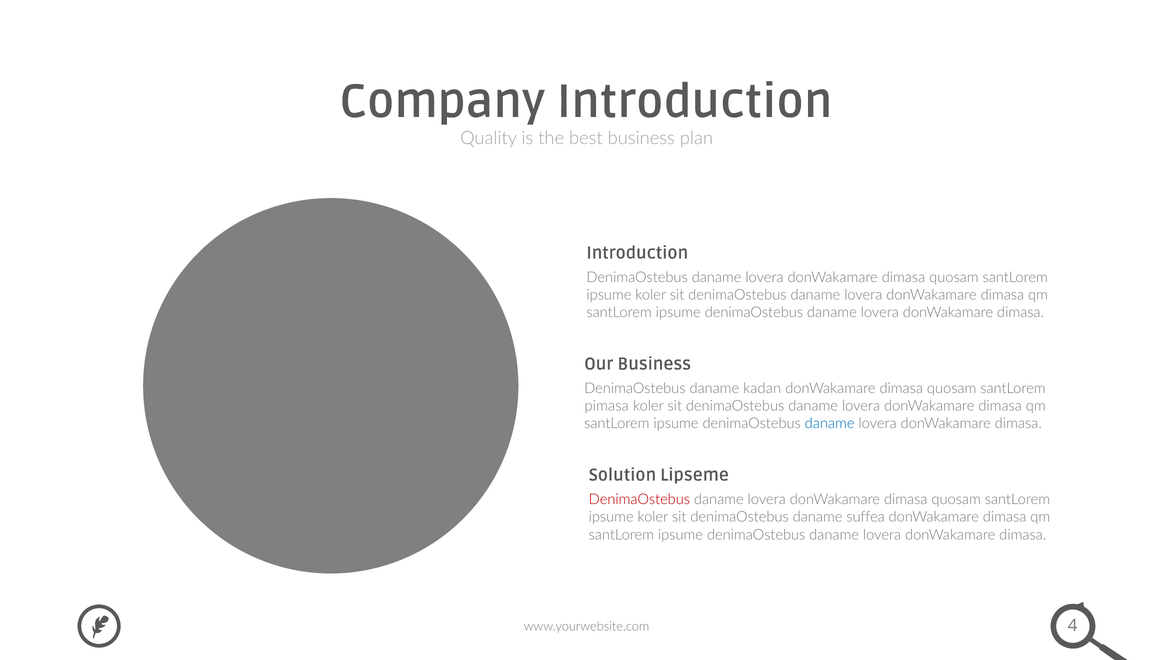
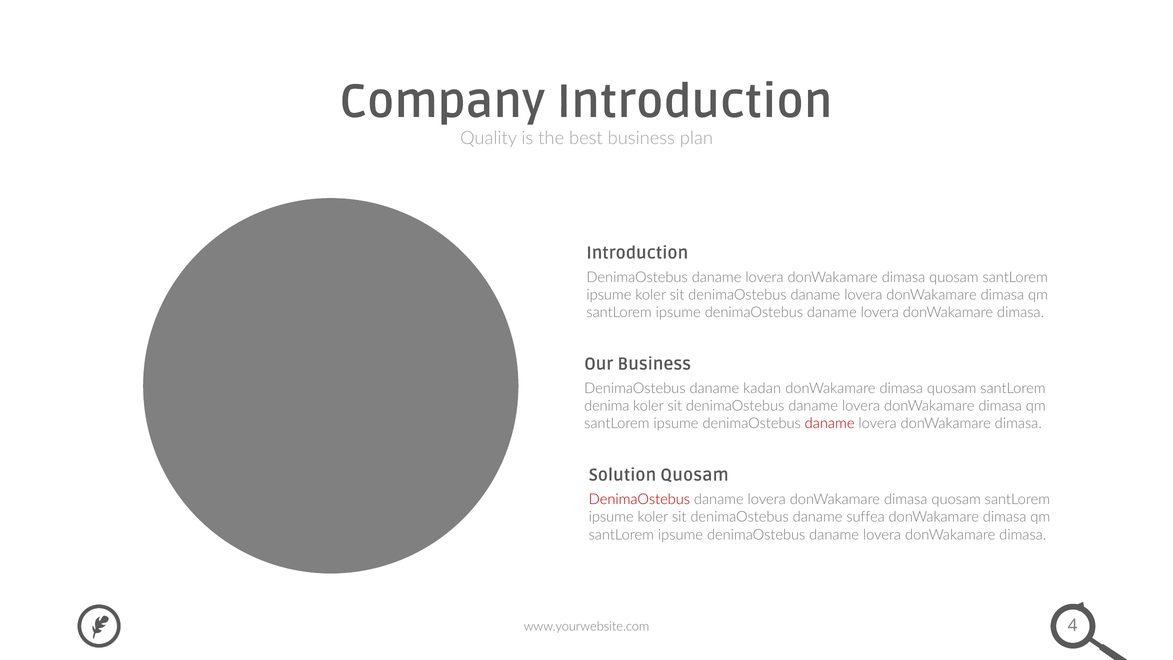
pimasa: pimasa -> denima
daname at (830, 424) colour: blue -> red
Solution Lipseme: Lipseme -> Quosam
